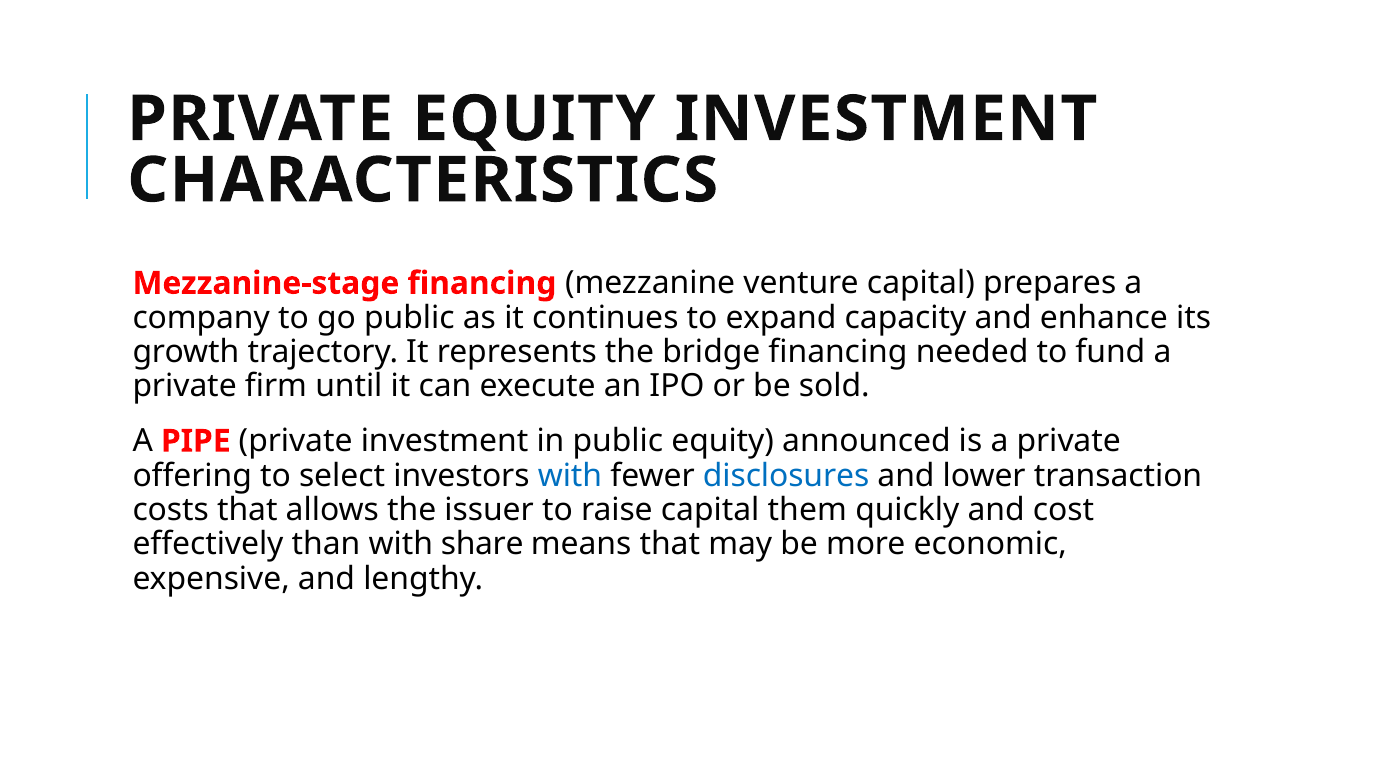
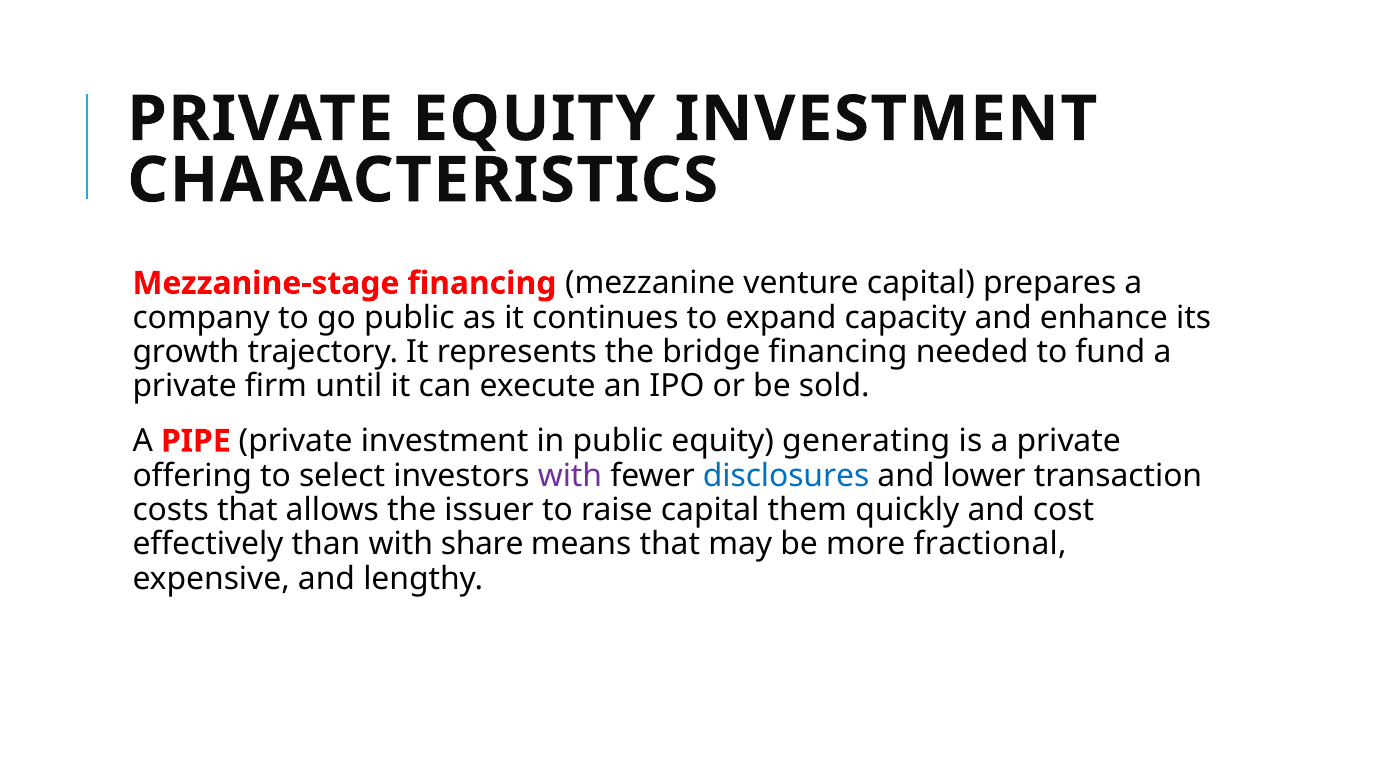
announced: announced -> generating
with at (570, 475) colour: blue -> purple
economic: economic -> fractional
